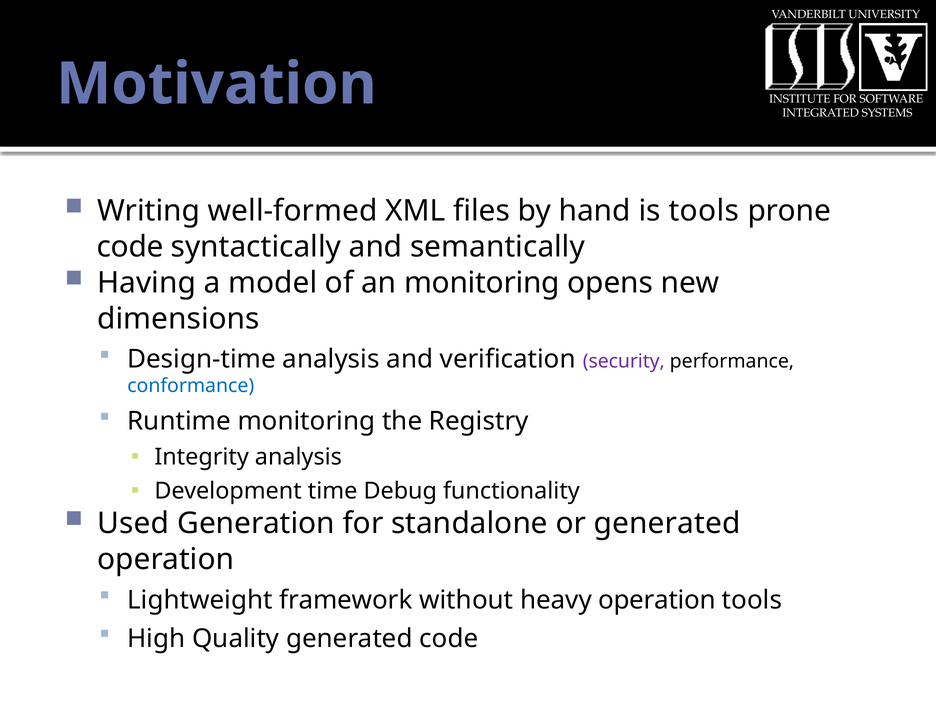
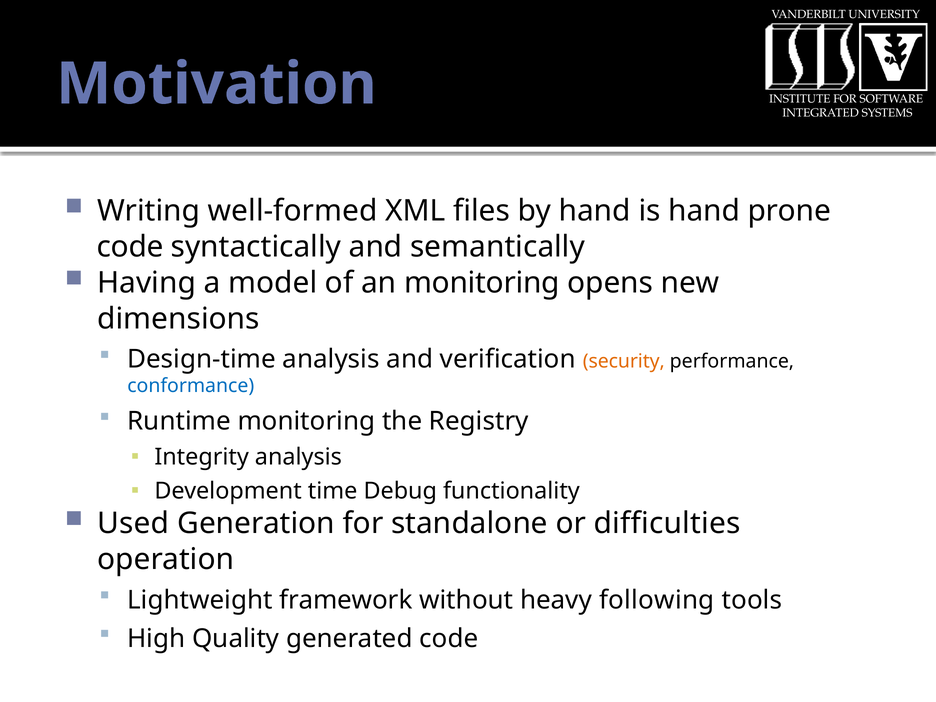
is tools: tools -> hand
security colour: purple -> orange
or generated: generated -> difficulties
heavy operation: operation -> following
